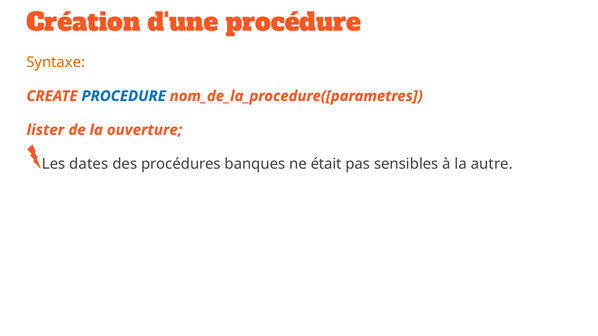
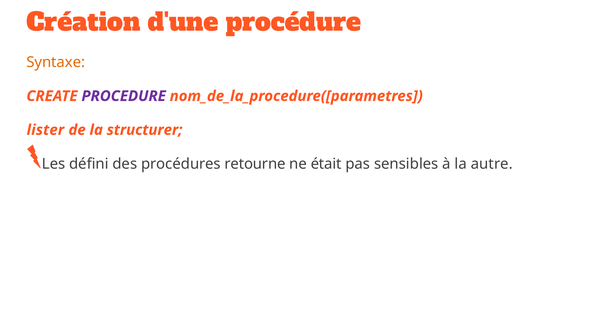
PROCEDURE colour: blue -> purple
ouverture: ouverture -> structurer
dates: dates -> défini
banques: banques -> retourne
